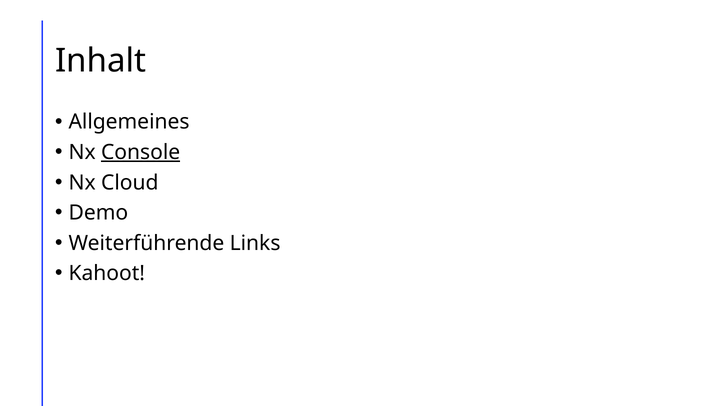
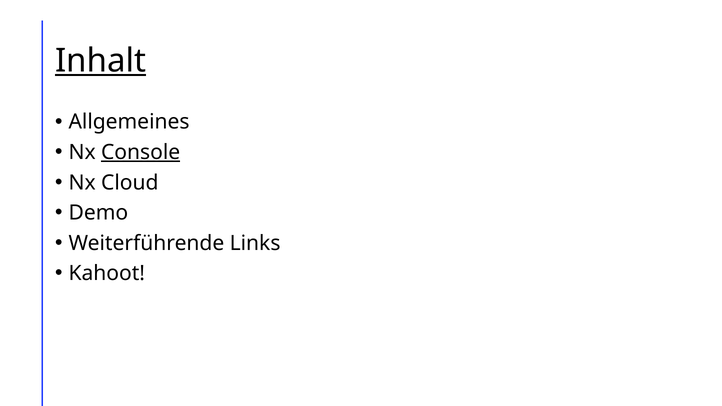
Inhalt underline: none -> present
